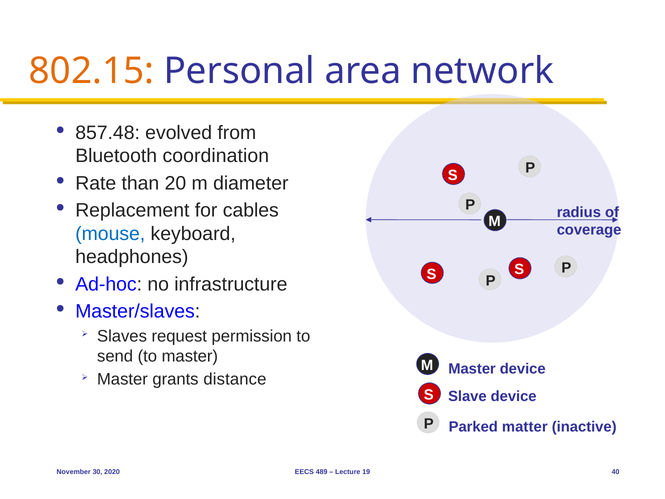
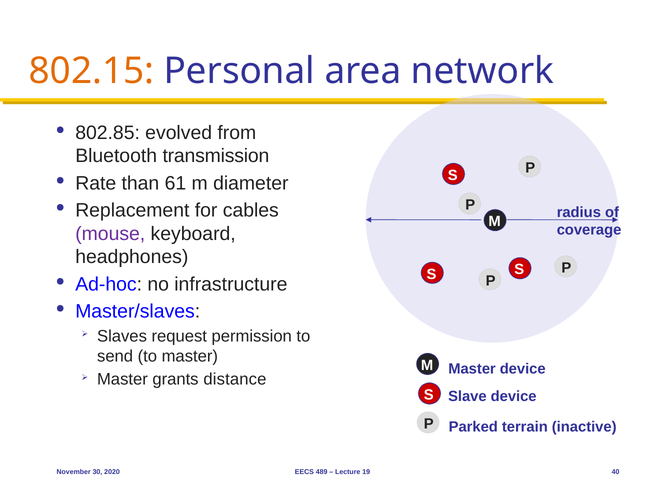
857.48: 857.48 -> 802.85
coordination: coordination -> transmission
20: 20 -> 61
mouse colour: blue -> purple
matter: matter -> terrain
